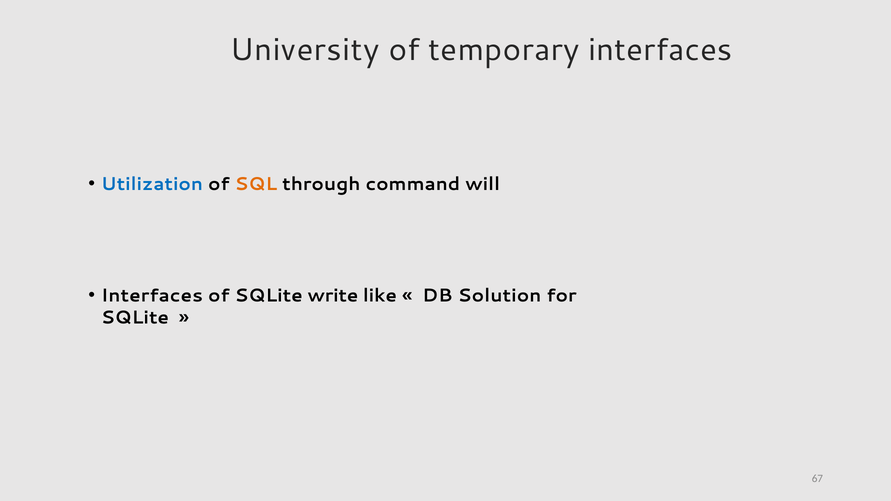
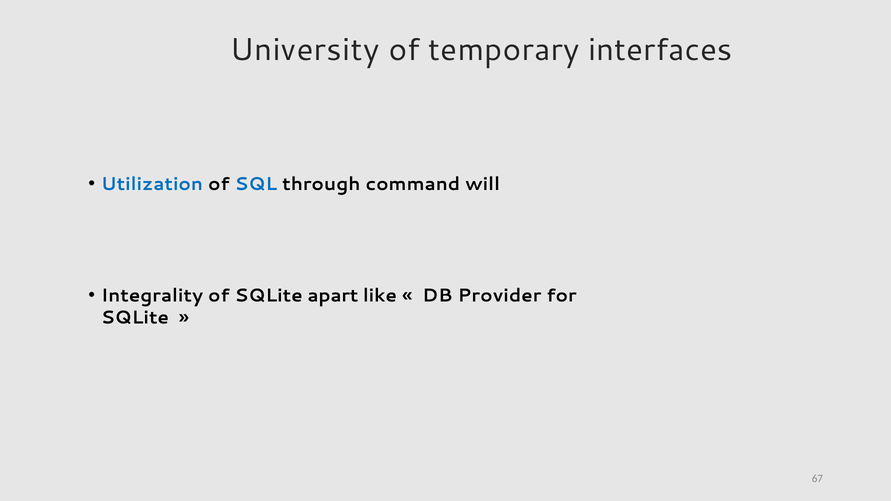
SQL colour: orange -> blue
Interfaces at (152, 296): Interfaces -> Integrality
write: write -> apart
Solution: Solution -> Provider
